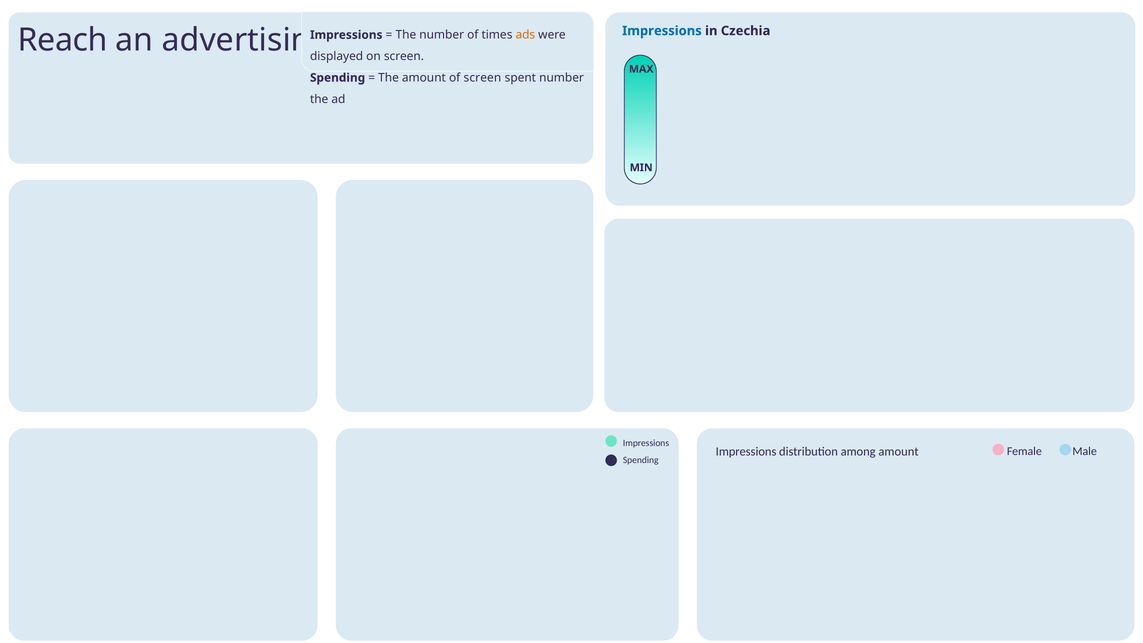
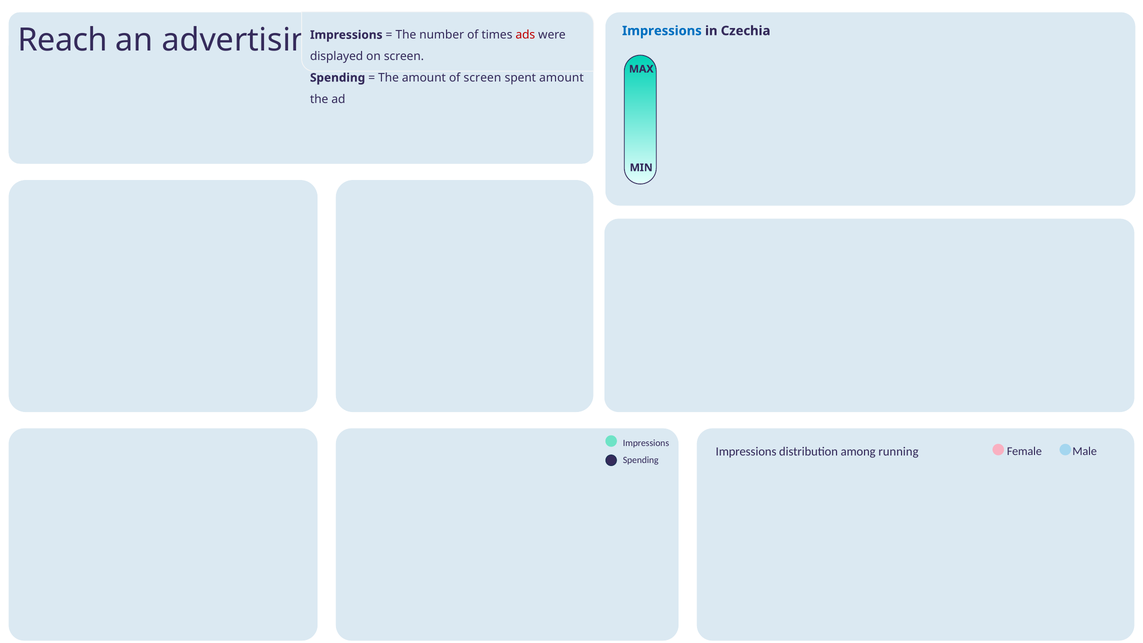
ads colour: orange -> red
spent number: number -> amount
among amount: amount -> running
